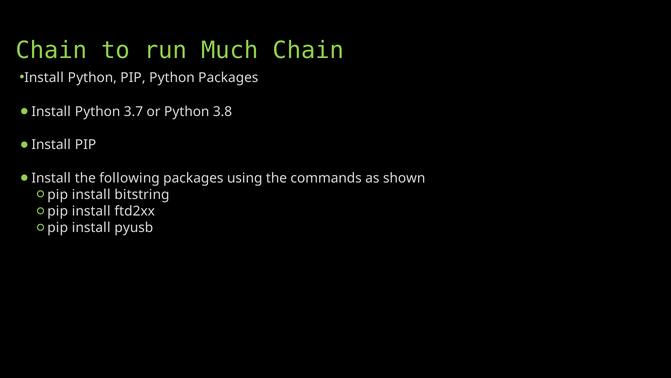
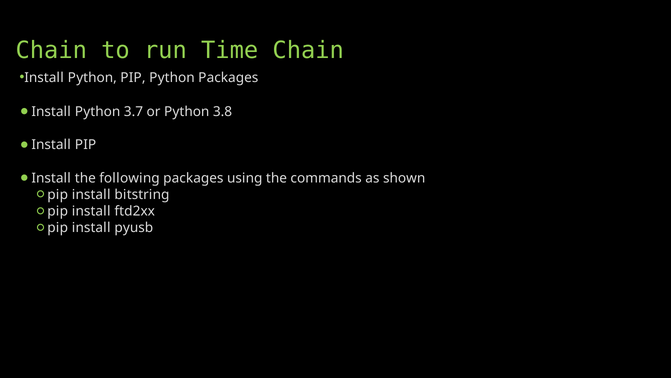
Much: Much -> Time
